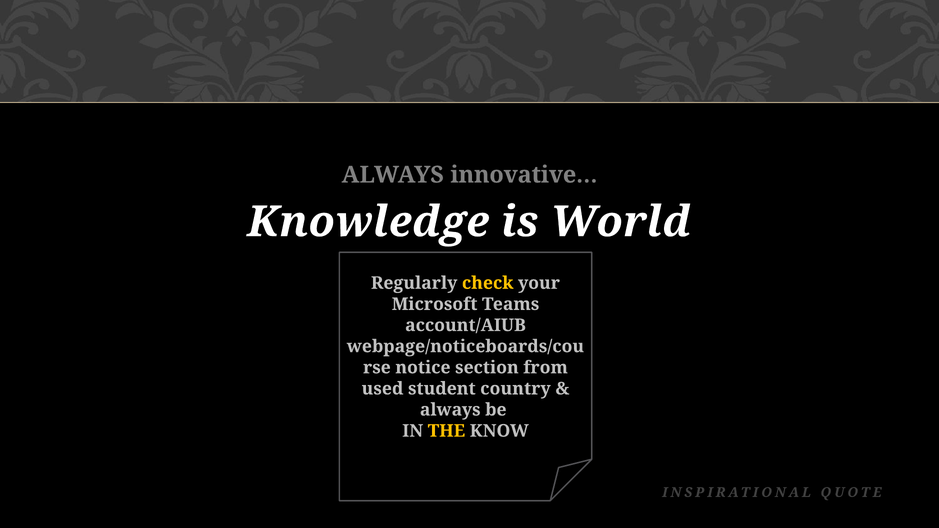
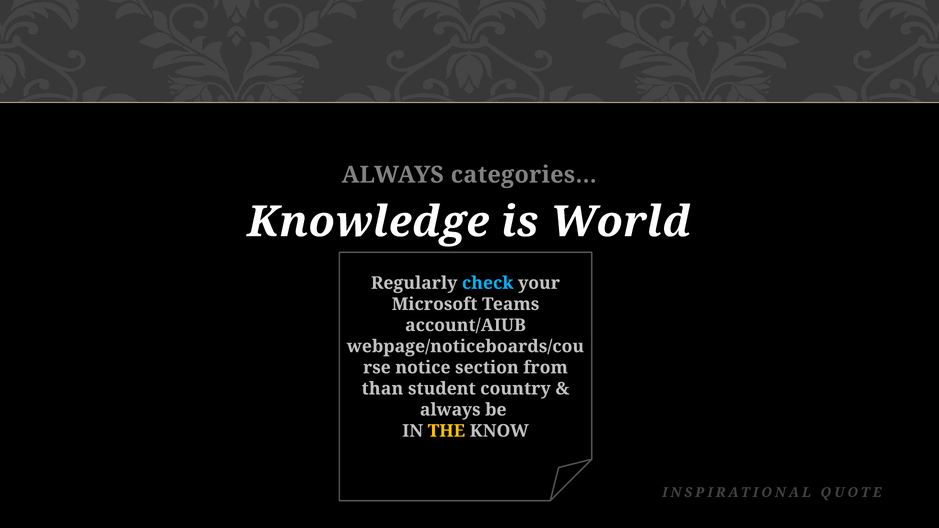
innovative…: innovative… -> categories…
check colour: yellow -> light blue
used: used -> than
